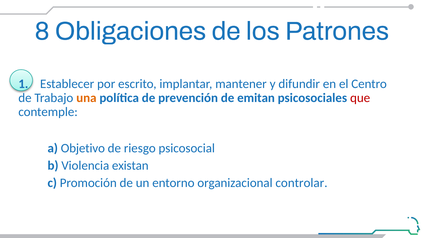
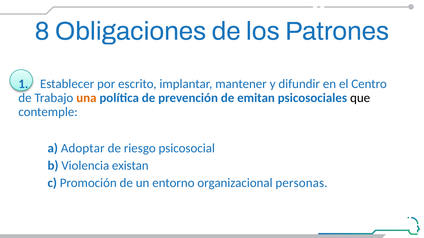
que colour: red -> black
Objetivo: Objetivo -> Adoptar
controlar: controlar -> personas
